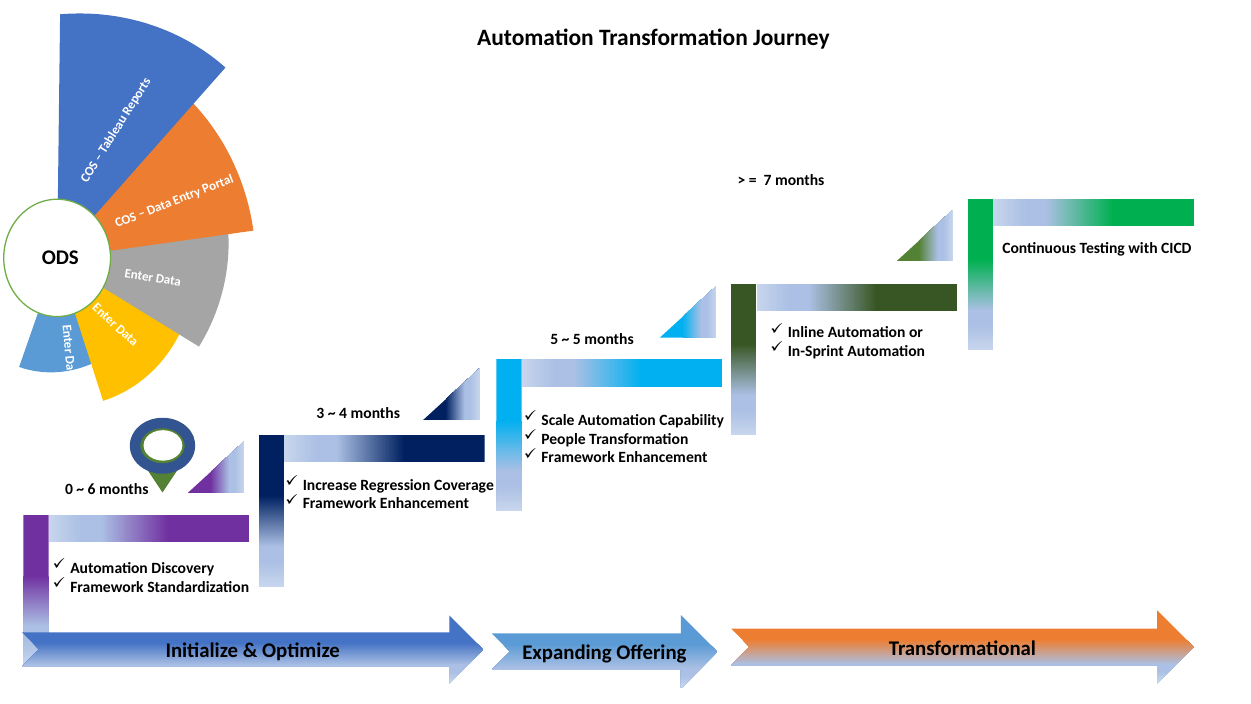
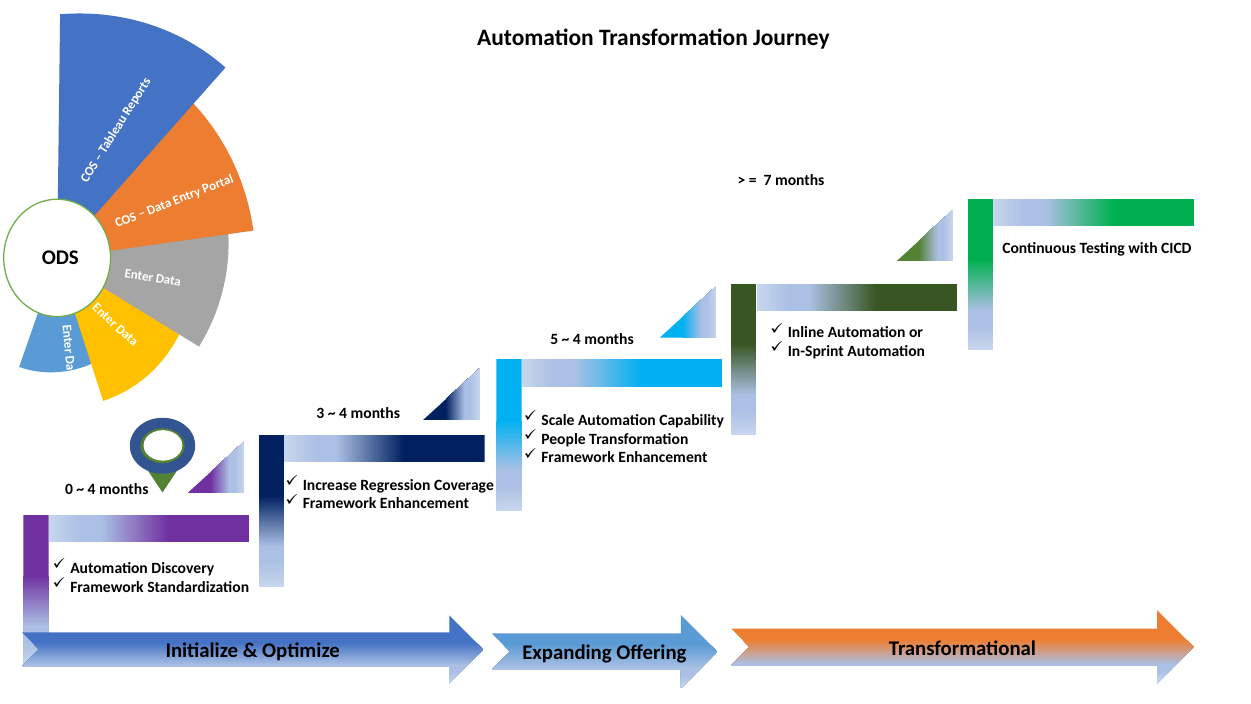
5 at (577, 339): 5 -> 4
6 at (92, 489): 6 -> 4
